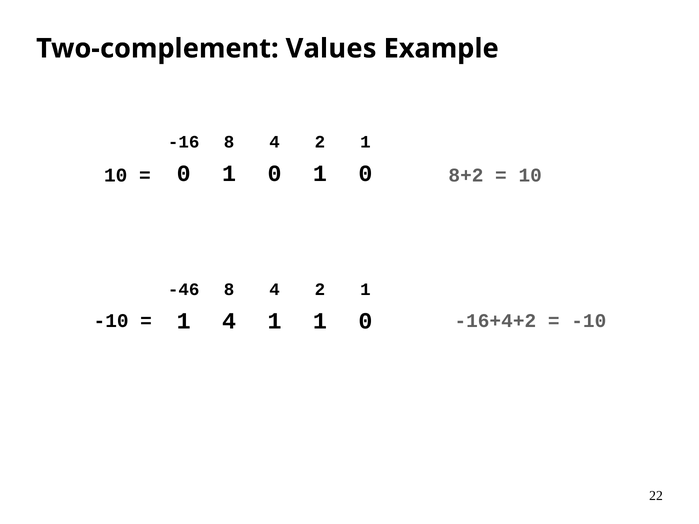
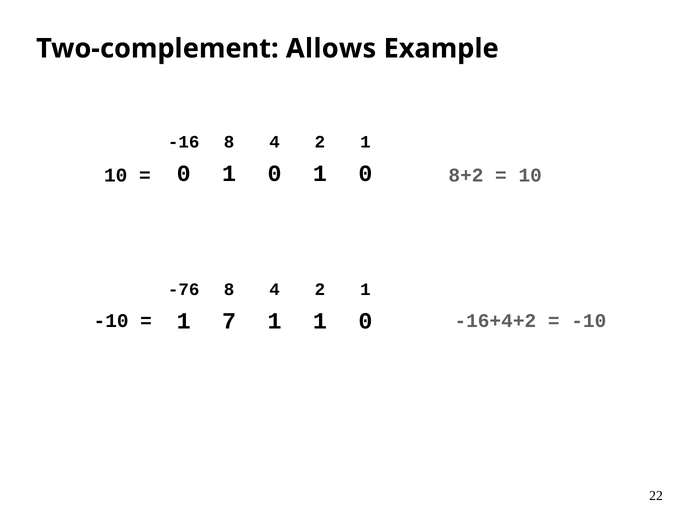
Values: Values -> Allows
-46: -46 -> -76
1 4: 4 -> 7
